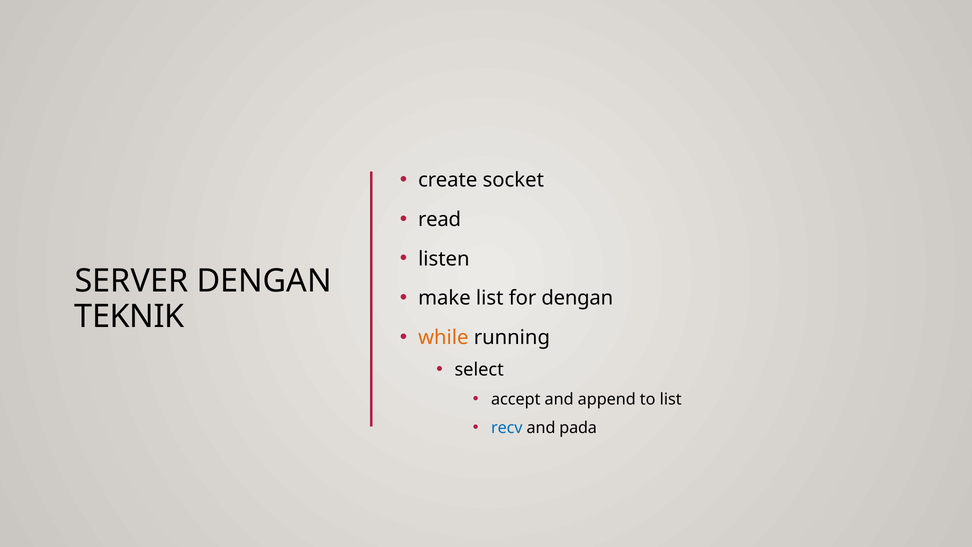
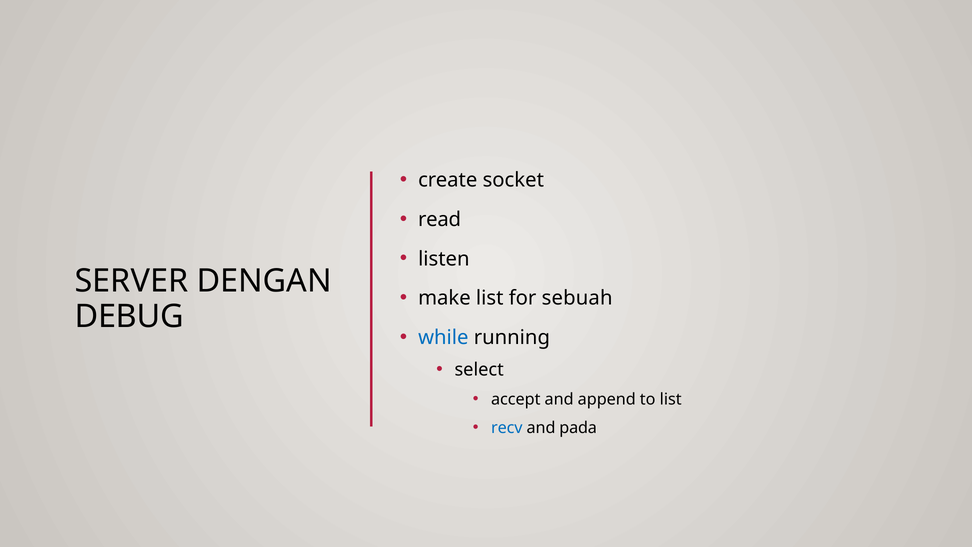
for dengan: dengan -> sebuah
TEKNIK: TEKNIK -> DEBUG
while colour: orange -> blue
